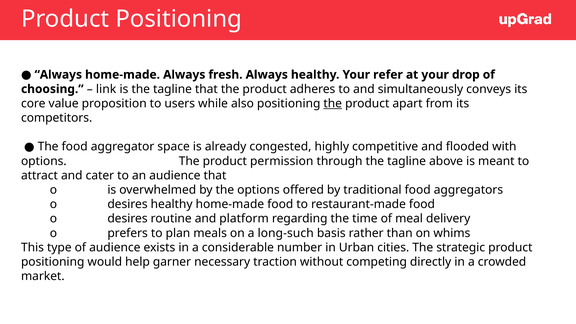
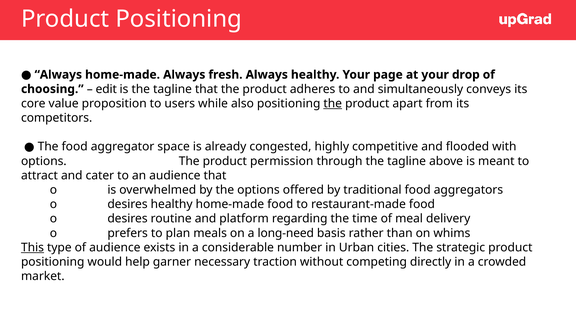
refer: refer -> page
link: link -> edit
long-such: long-such -> long-need
This underline: none -> present
